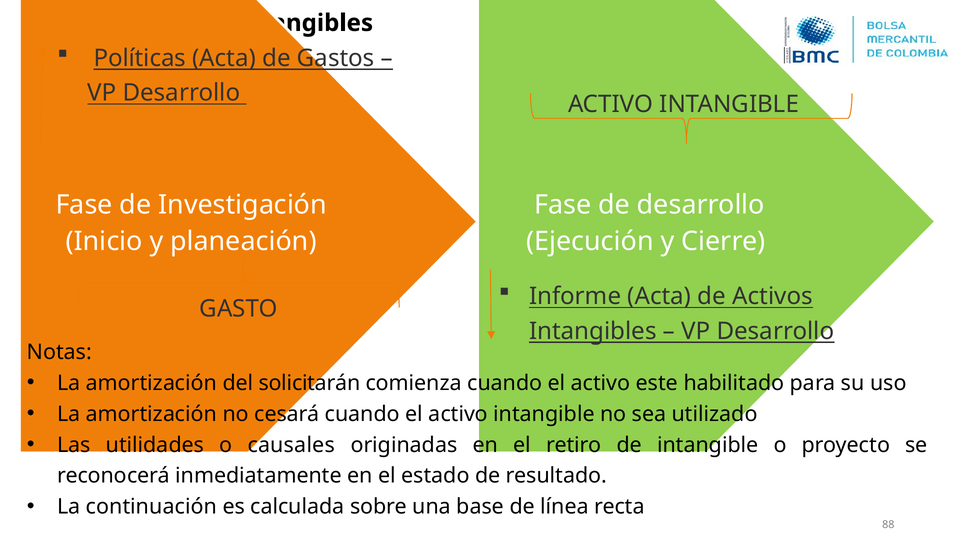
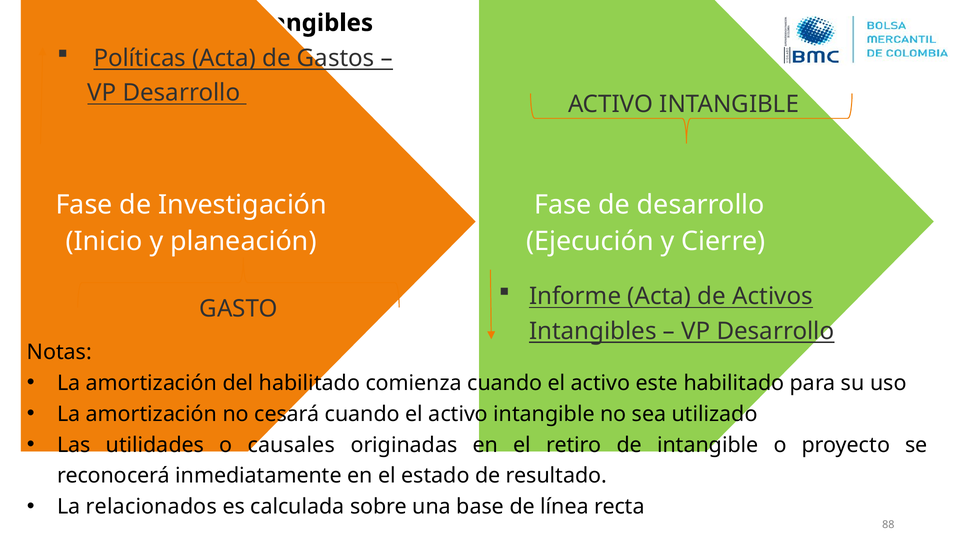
del solicitarán: solicitarán -> habilitado
continuación: continuación -> relacionados
